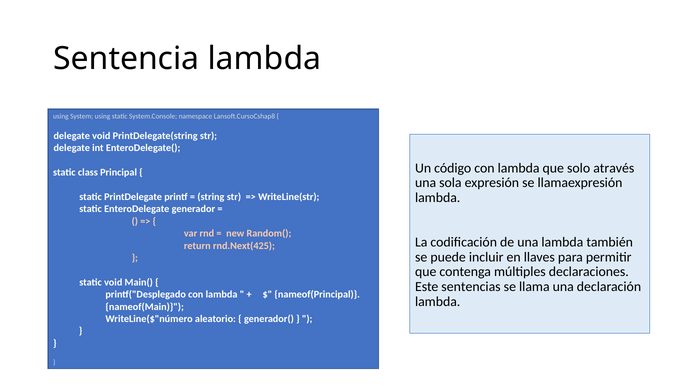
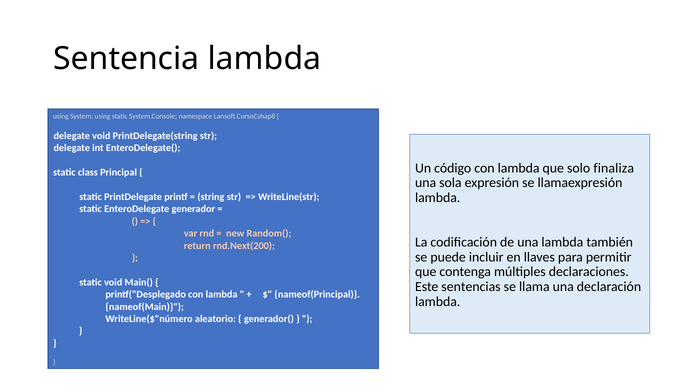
através: através -> finaliza
rnd.Next(425: rnd.Next(425 -> rnd.Next(200
